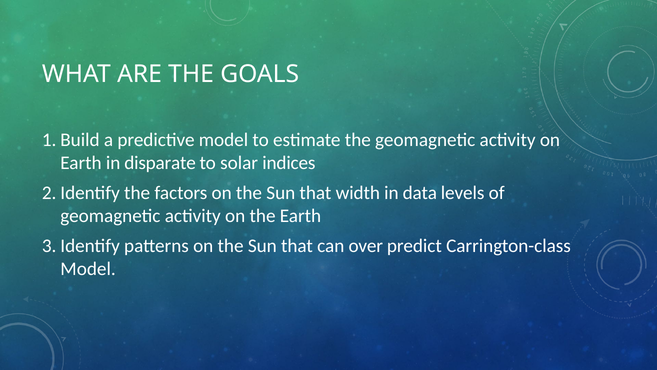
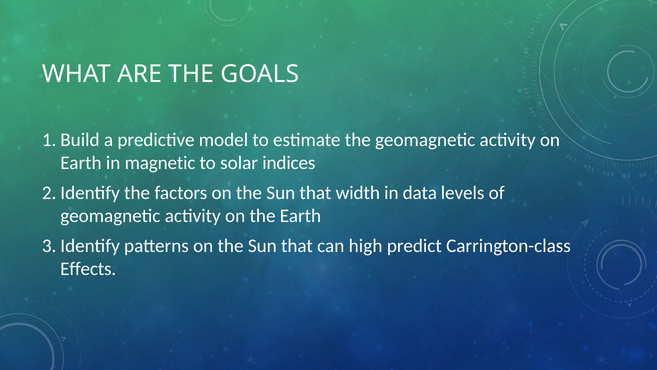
disparate: disparate -> magnetic
over: over -> high
Model at (88, 269): Model -> Effects
